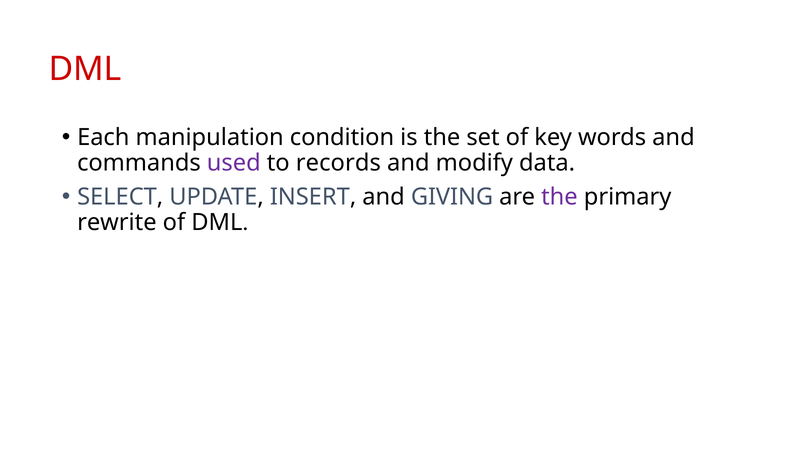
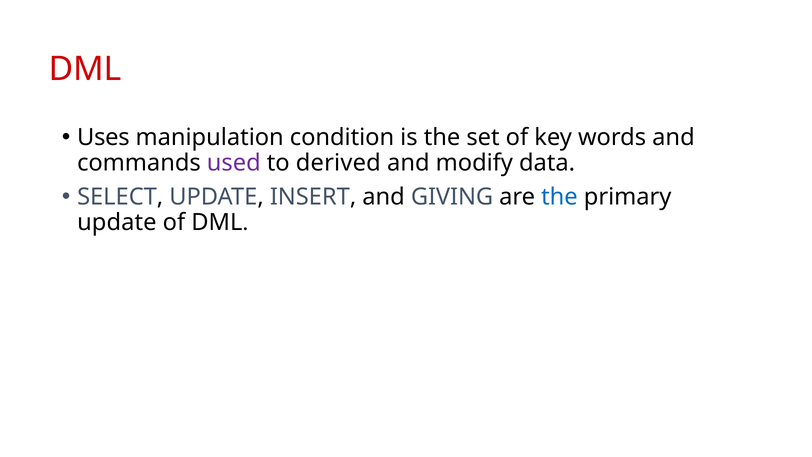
Each: Each -> Uses
records: records -> derived
the at (559, 197) colour: purple -> blue
rewrite at (117, 222): rewrite -> update
